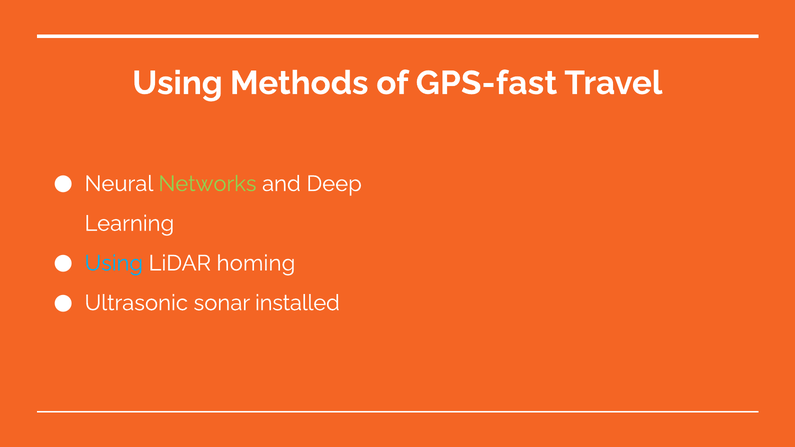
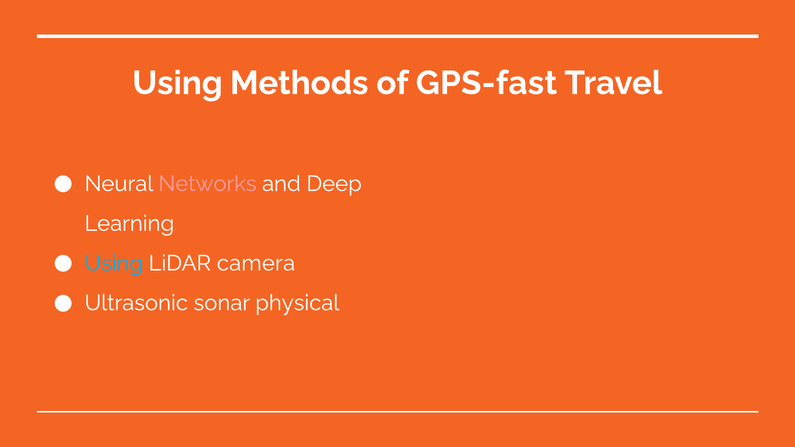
Networks colour: light green -> pink
homing: homing -> camera
installed: installed -> physical
